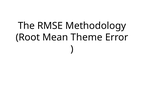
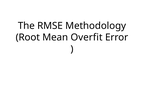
Theme: Theme -> Overfit
